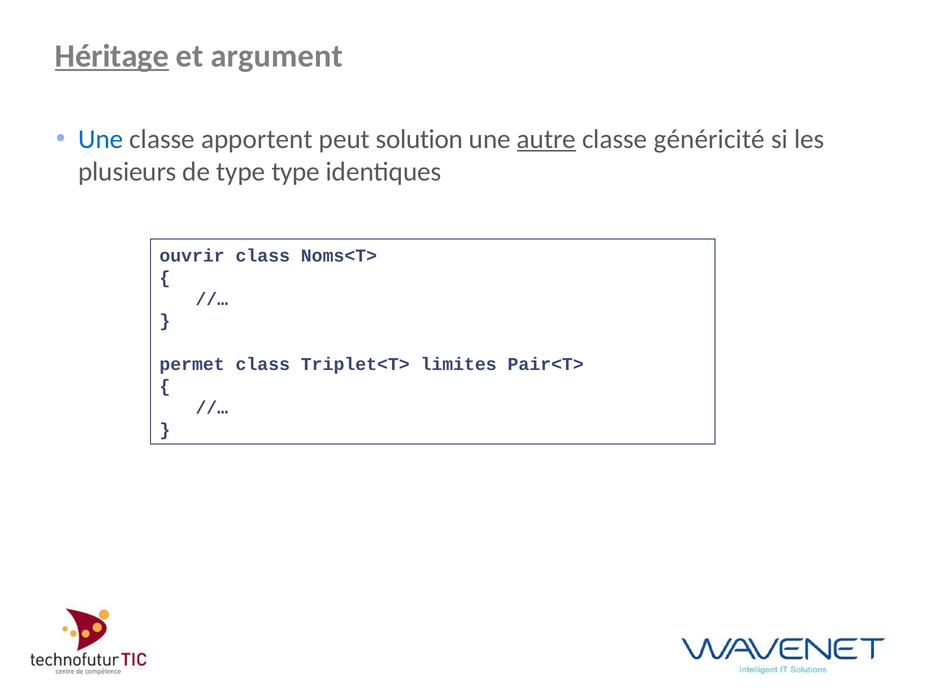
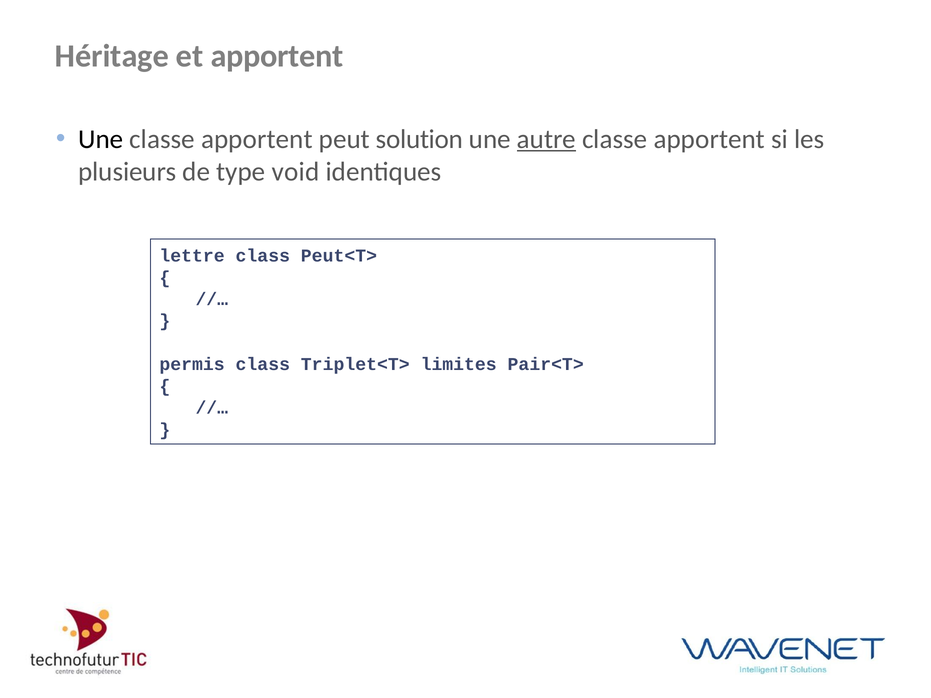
Héritage underline: present -> none
et argument: argument -> apportent
Une at (101, 139) colour: blue -> black
généricité at (709, 139): généricité -> apportent
type type: type -> void
ouvrir: ouvrir -> lettre
Noms<T>: Noms<T> -> Peut<T>
permet: permet -> permis
